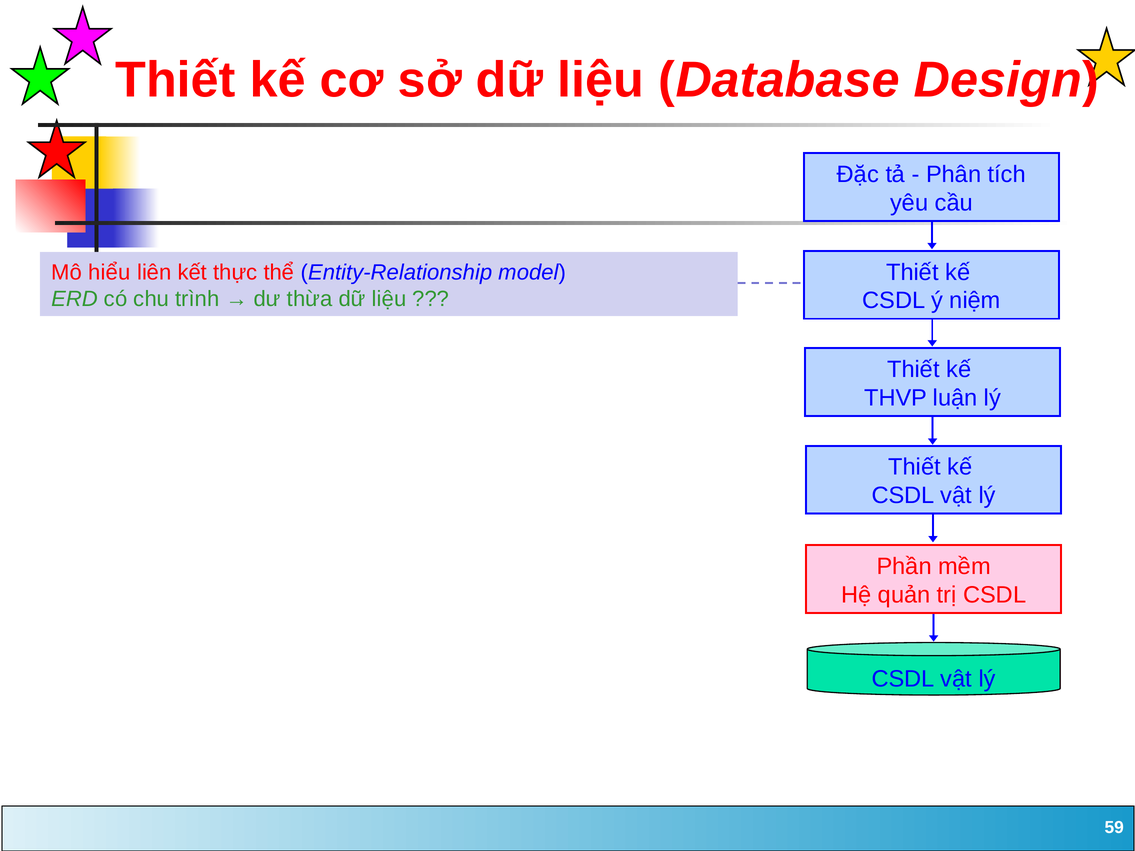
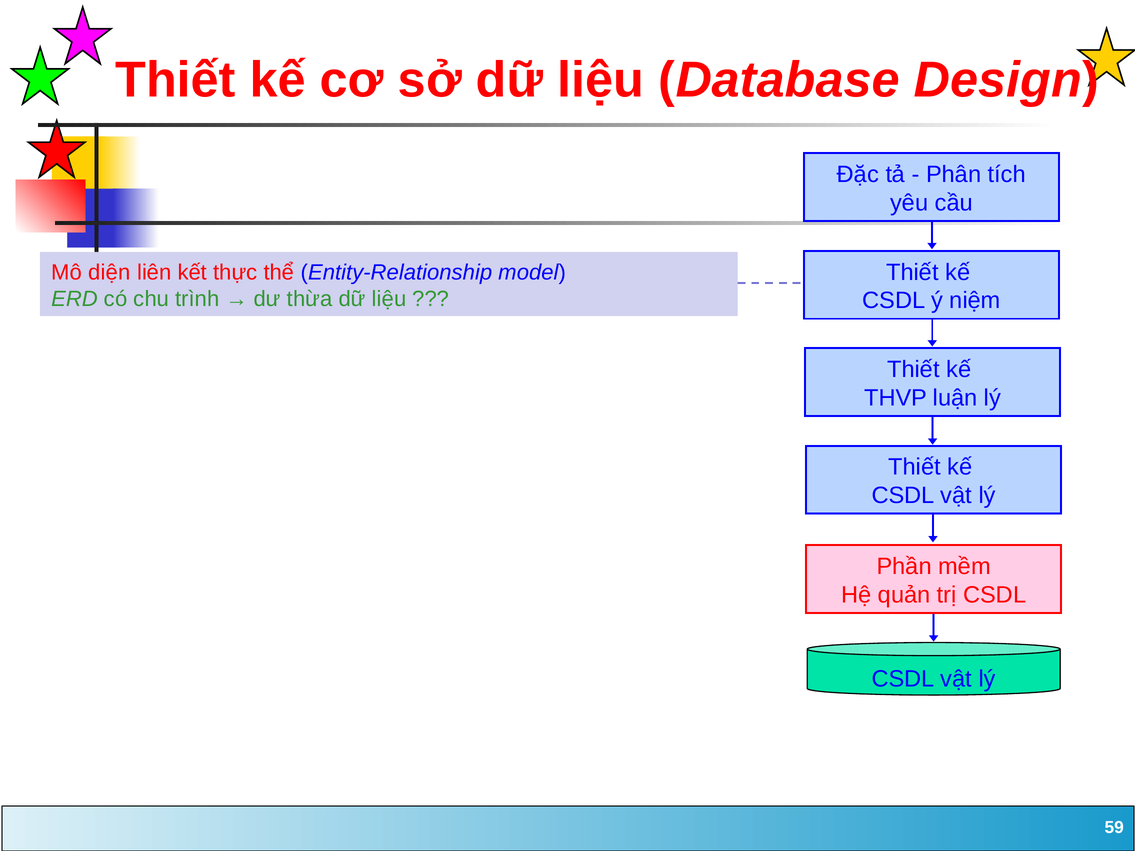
hiểu: hiểu -> diện
